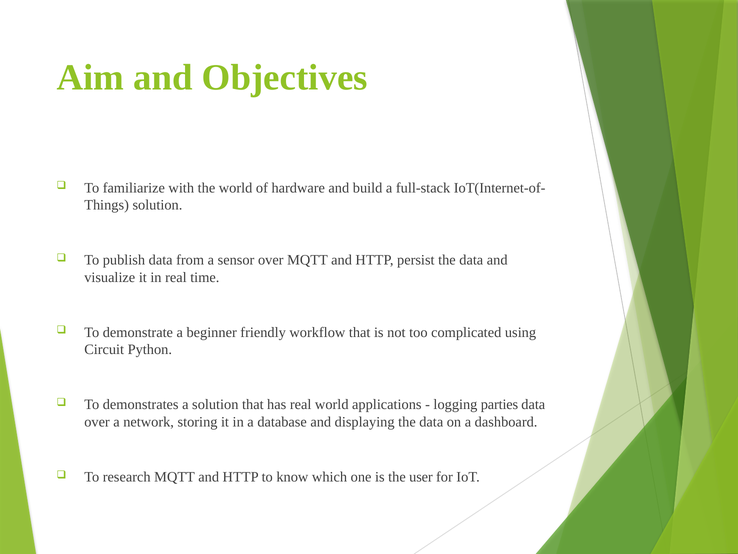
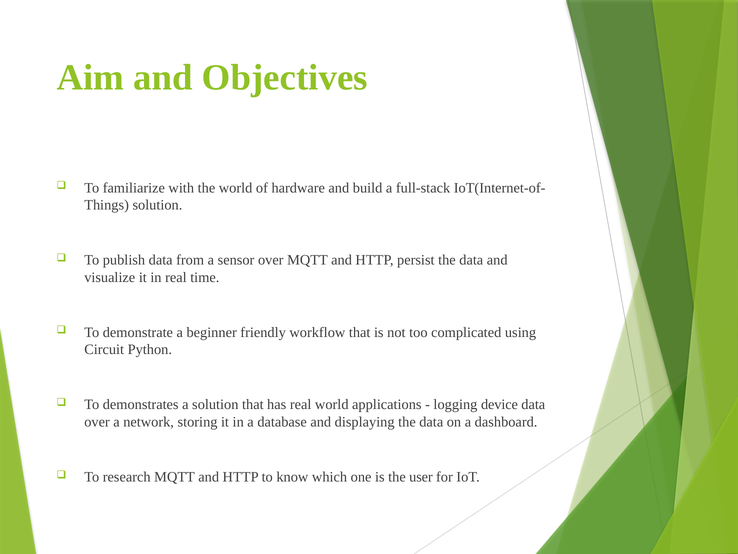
parties: parties -> device
